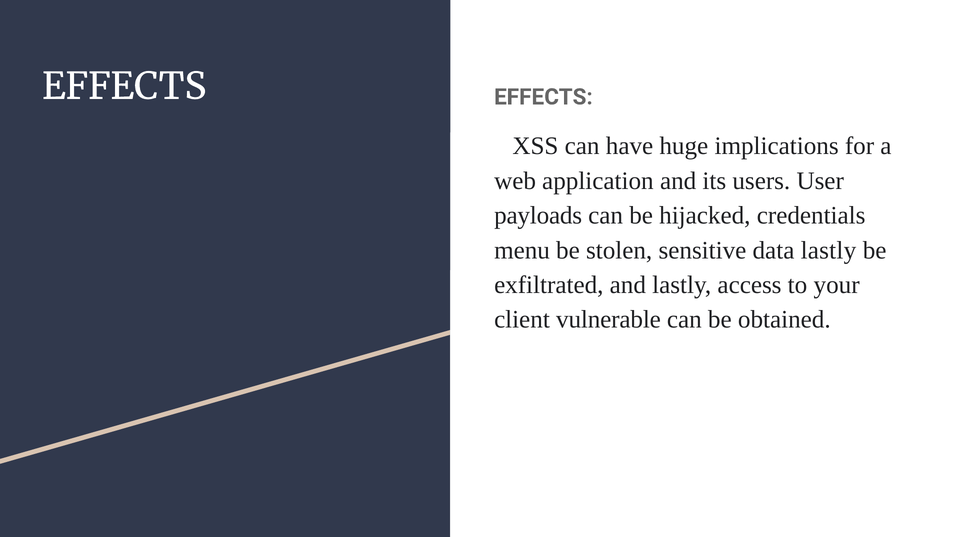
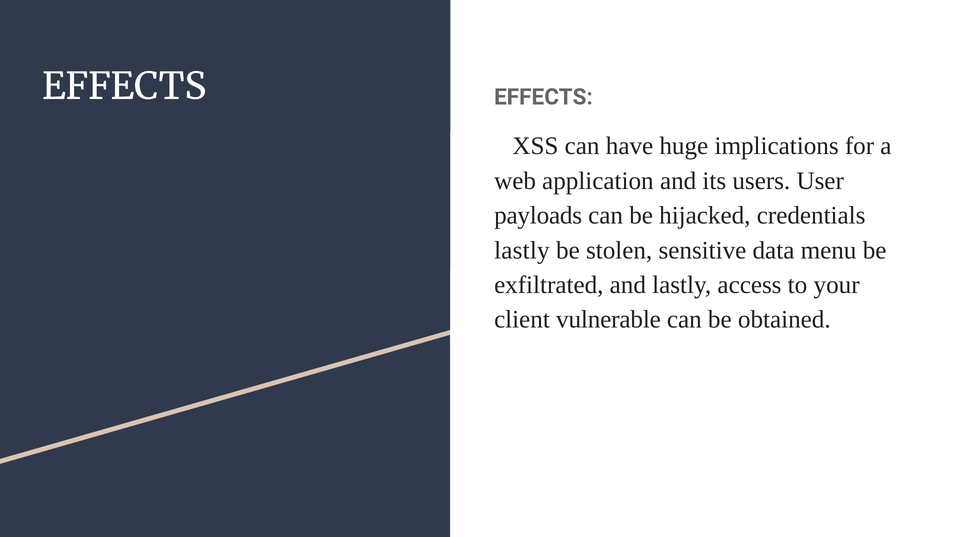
menu at (522, 250): menu -> lastly
data lastly: lastly -> menu
